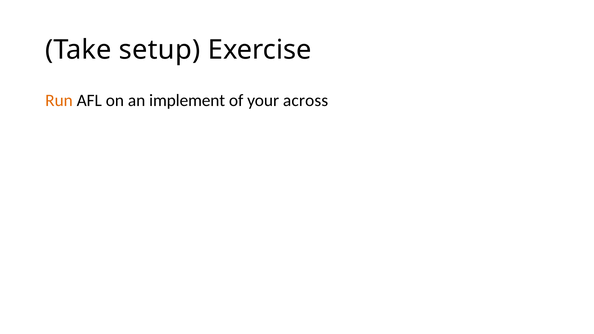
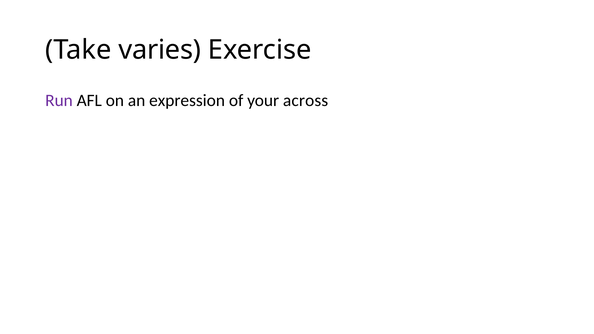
setup: setup -> varies
Run colour: orange -> purple
implement: implement -> expression
